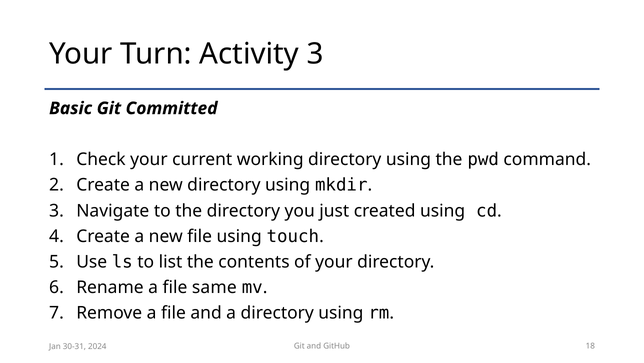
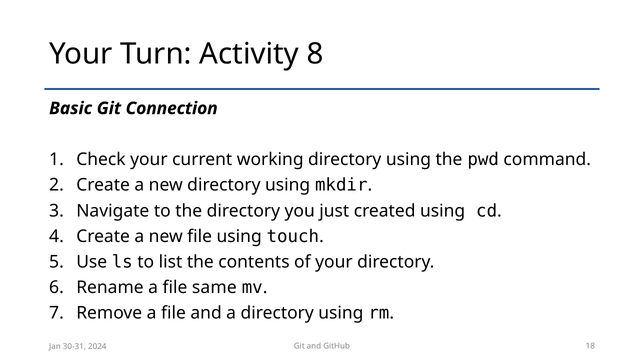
Activity 3: 3 -> 8
Committed: Committed -> Connection
